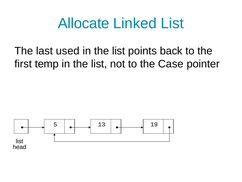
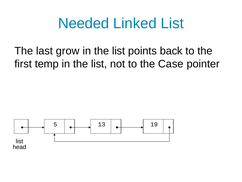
Allocate: Allocate -> Needed
used: used -> grow
